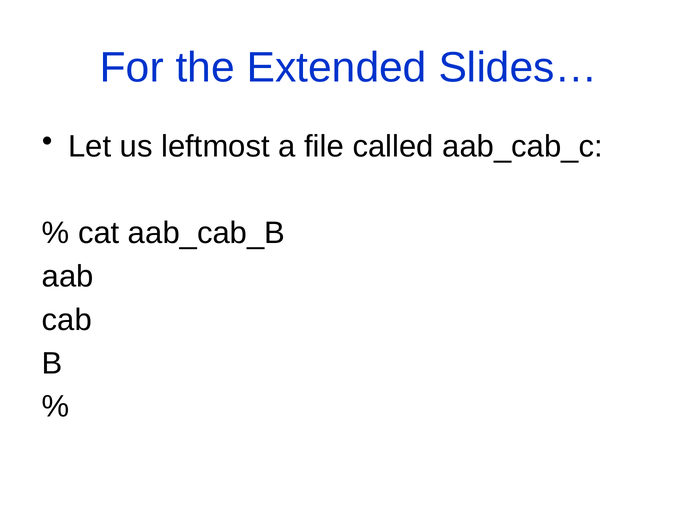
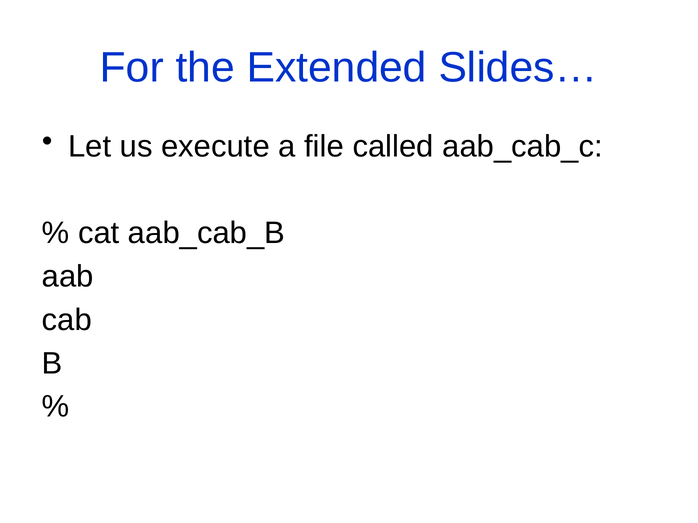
leftmost: leftmost -> execute
